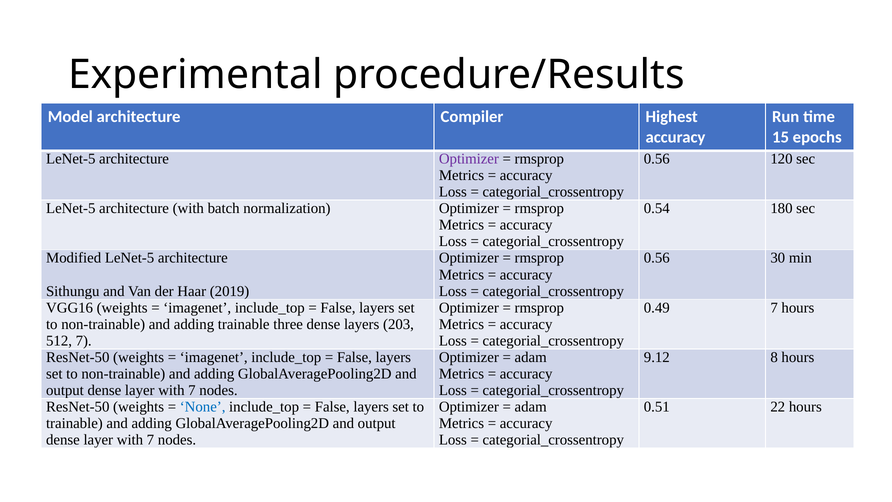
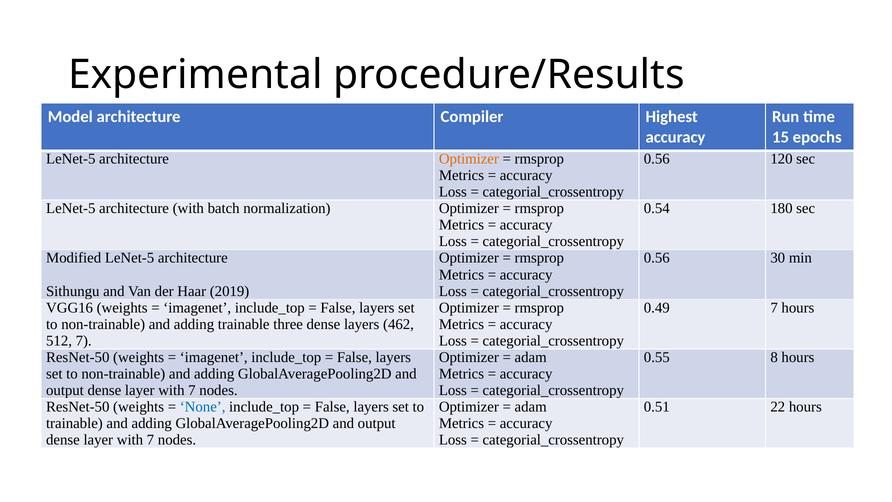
Optimizer at (469, 159) colour: purple -> orange
203: 203 -> 462
9.12: 9.12 -> 0.55
